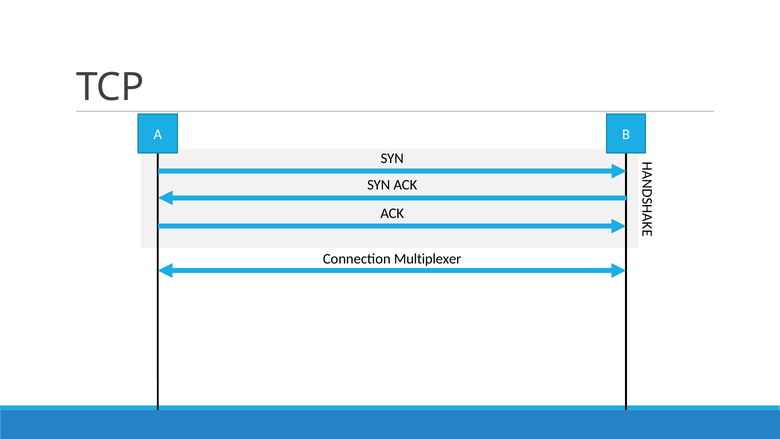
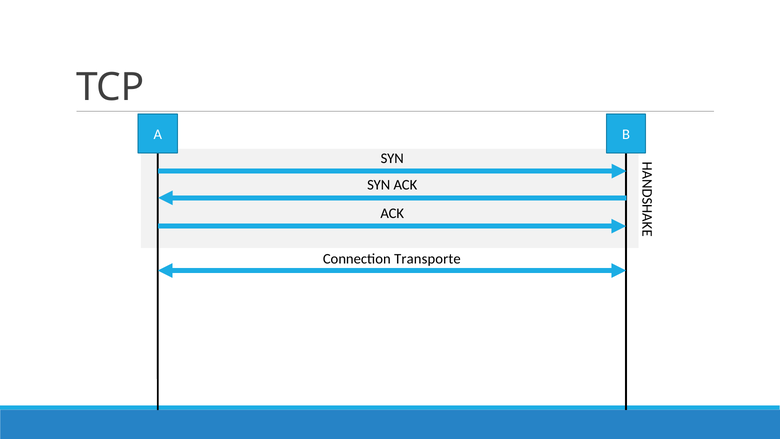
Multiplexer: Multiplexer -> Transporte
